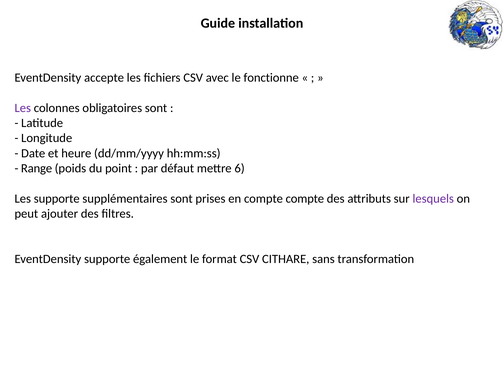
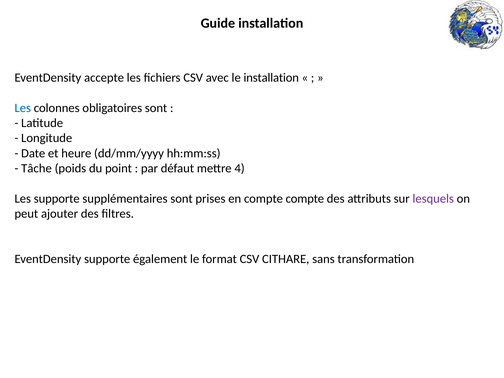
le fonctionne: fonctionne -> installation
Les at (23, 108) colour: purple -> blue
Range: Range -> Tâche
6: 6 -> 4
